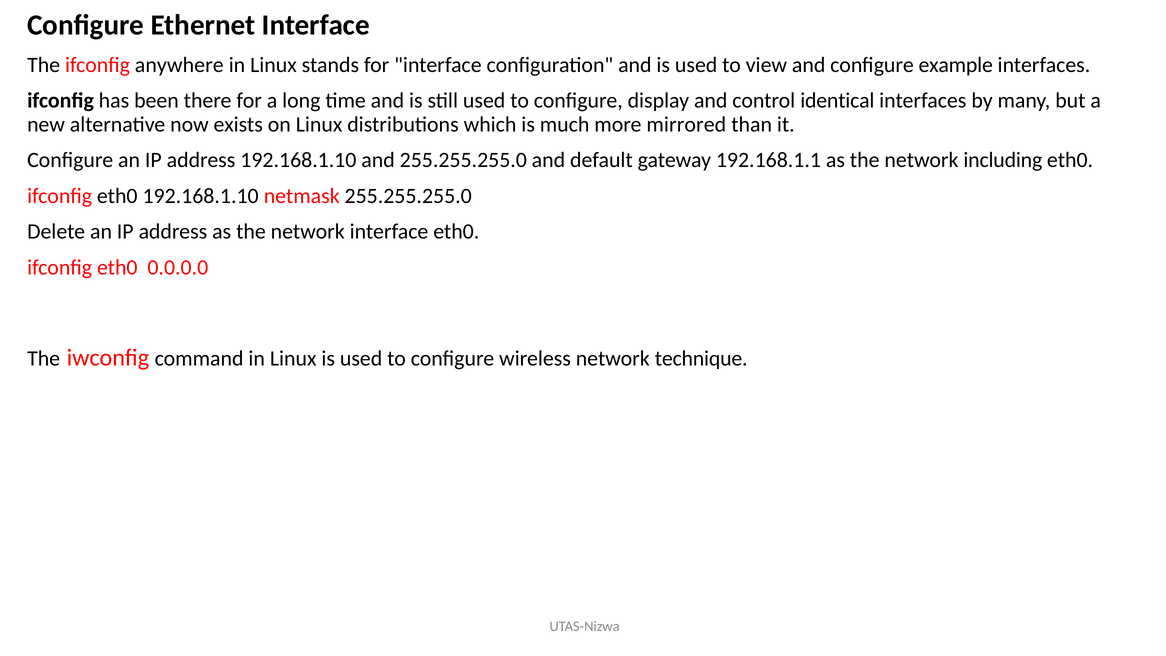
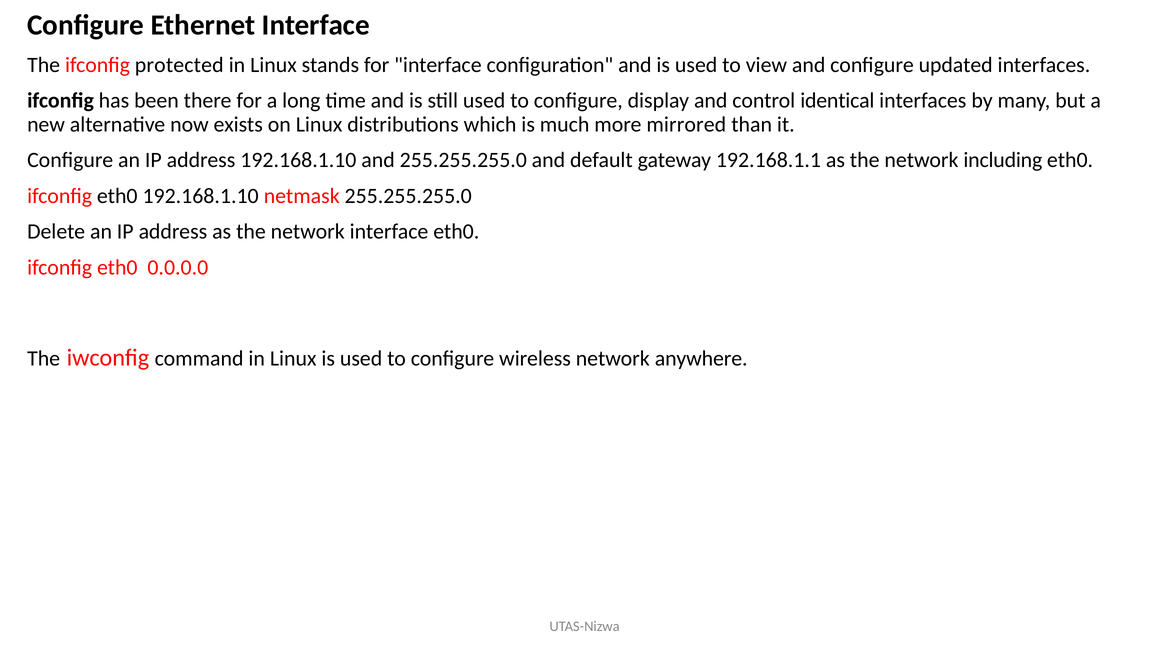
anywhere: anywhere -> protected
example: example -> updated
technique: technique -> anywhere
